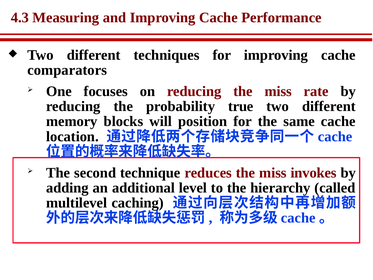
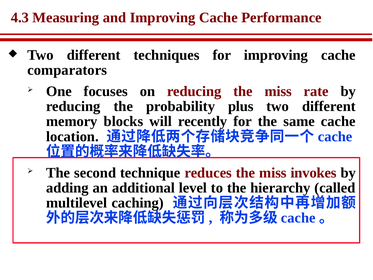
true: true -> plus
position: position -> recently
